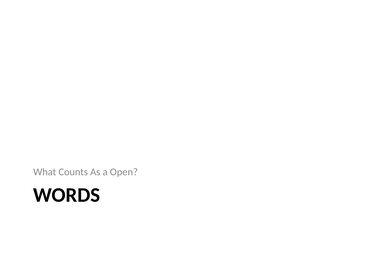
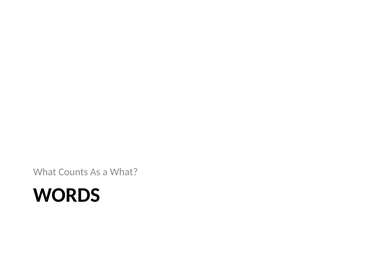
a Open: Open -> What
